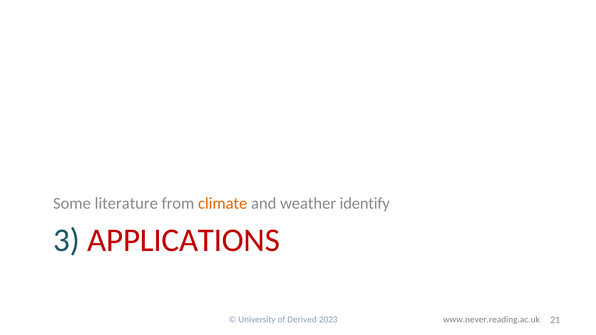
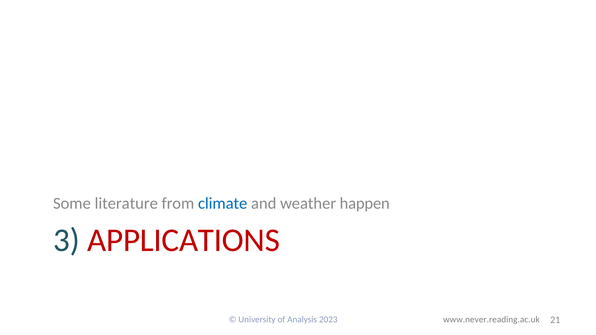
climate colour: orange -> blue
identify: identify -> happen
Derived: Derived -> Analysis
